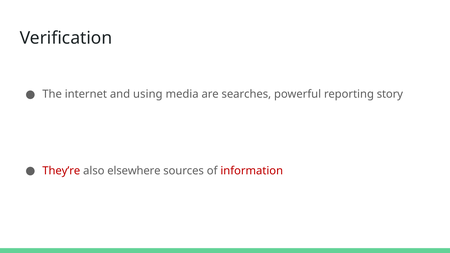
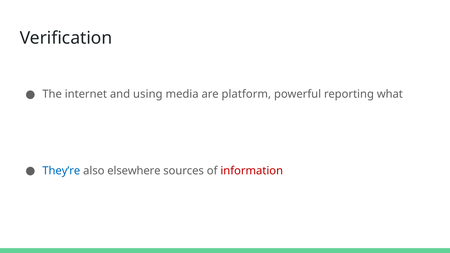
searches: searches -> platform
story: story -> what
They’re colour: red -> blue
